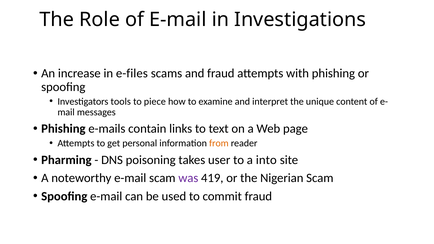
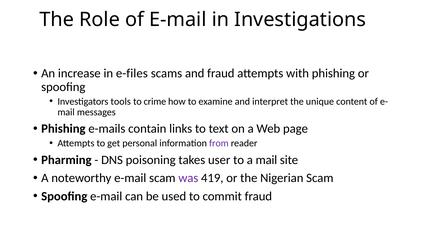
piece: piece -> crime
from colour: orange -> purple
a into: into -> mail
